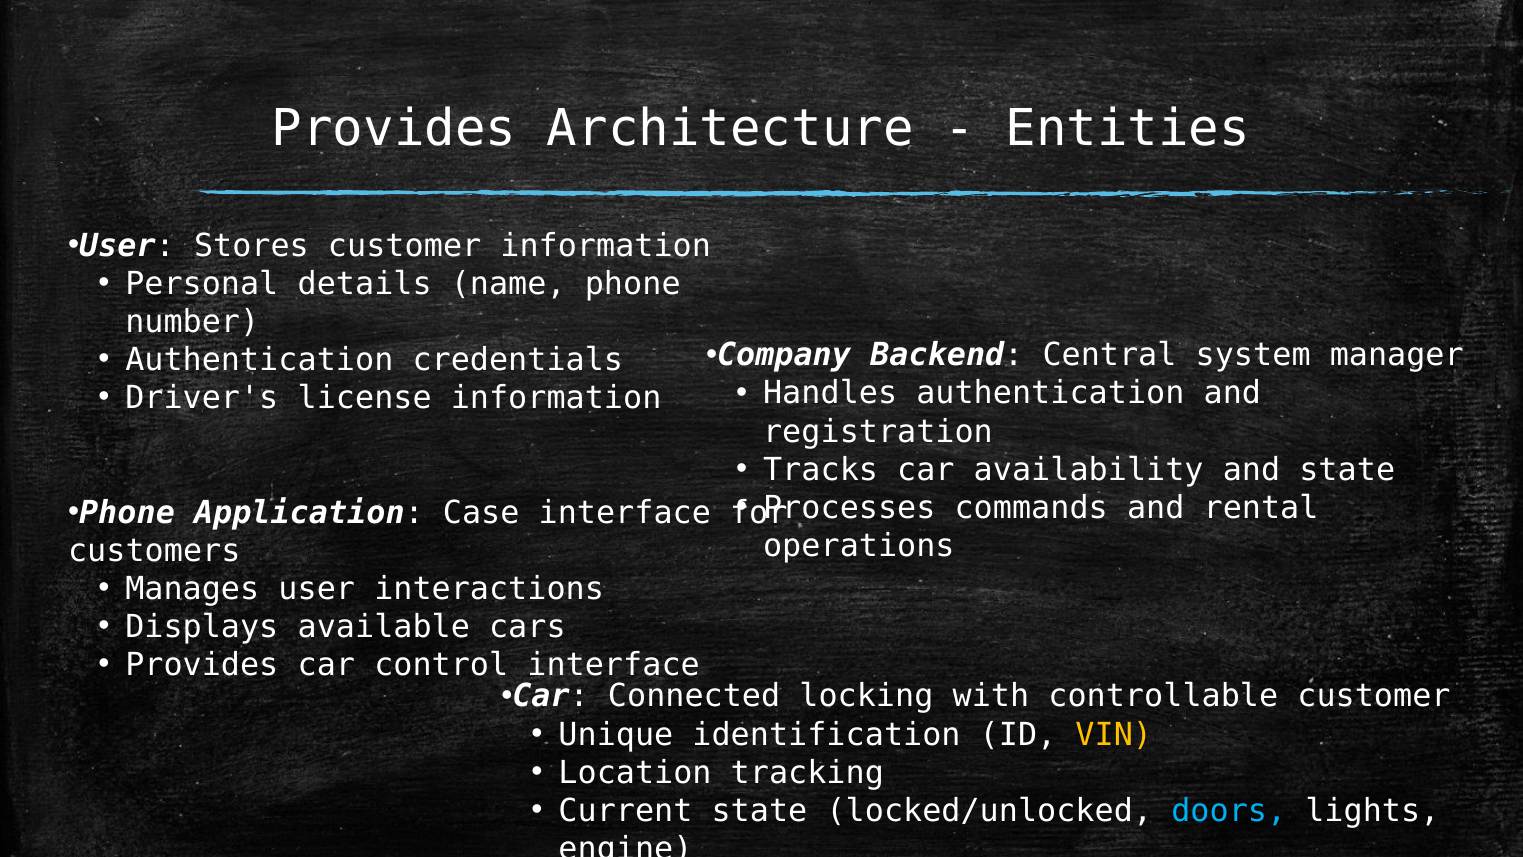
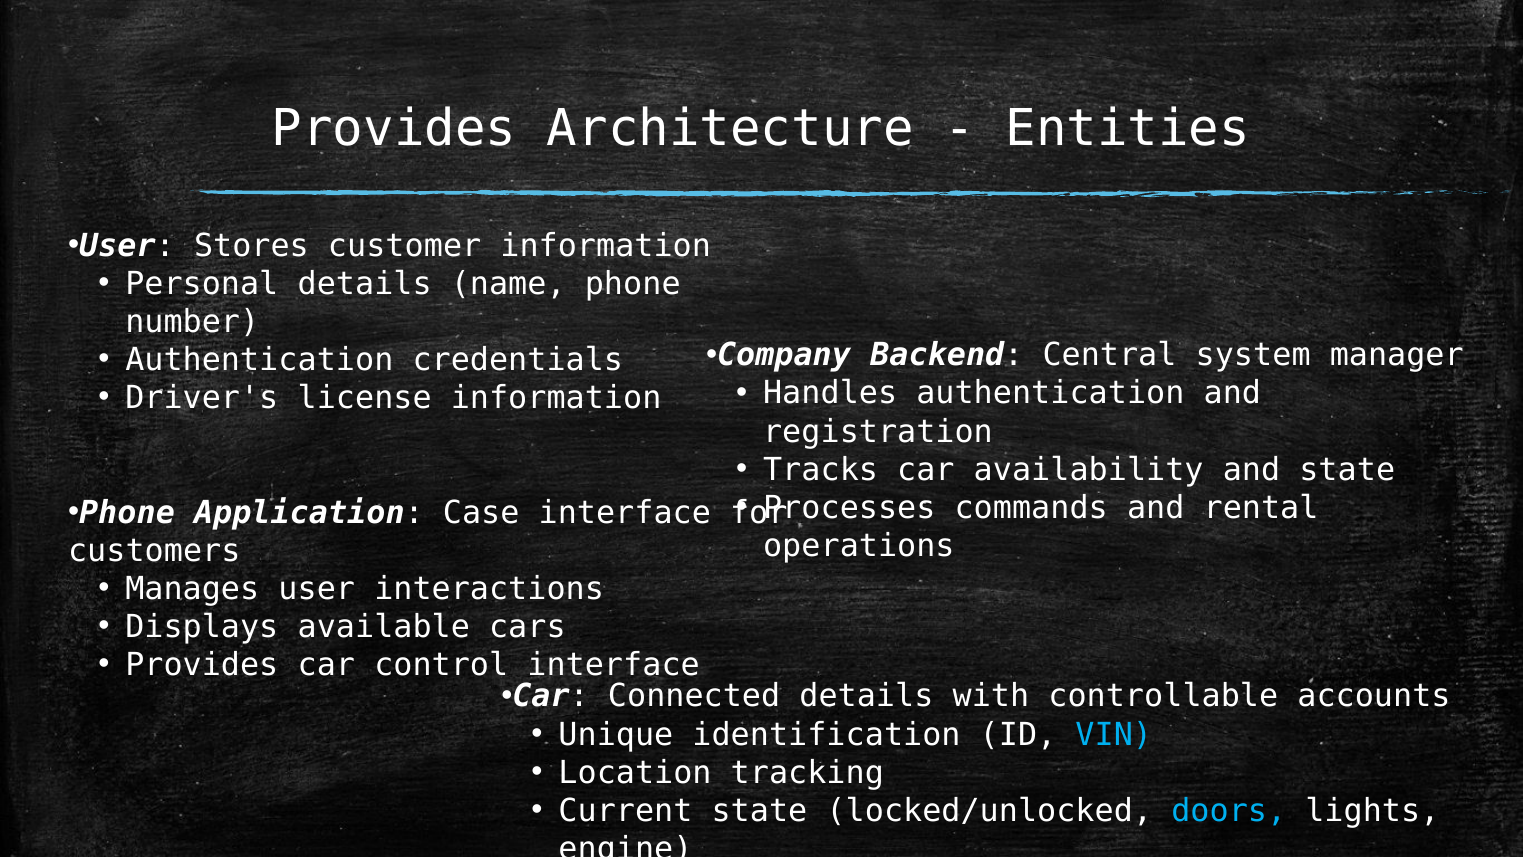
Connected locking: locking -> details
controllable customer: customer -> accounts
VIN colour: yellow -> light blue
